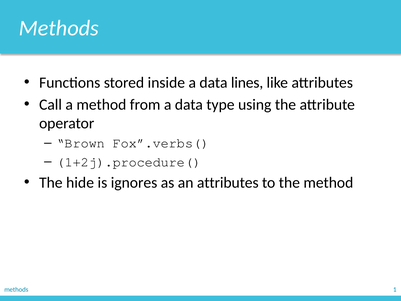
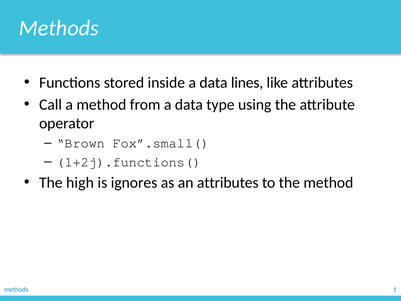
Fox”.verbs(: Fox”.verbs( -> Fox”.small(
1+2j).procedure(: 1+2j).procedure( -> 1+2j).functions(
hide: hide -> high
